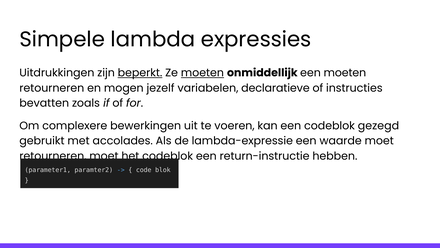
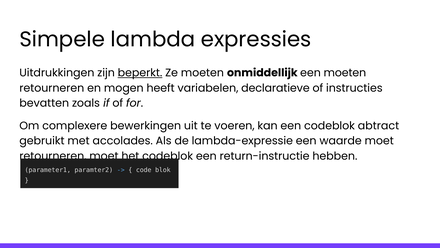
moeten at (202, 73) underline: present -> none
jezelf: jezelf -> heeft
gezegd: gezegd -> abtract
